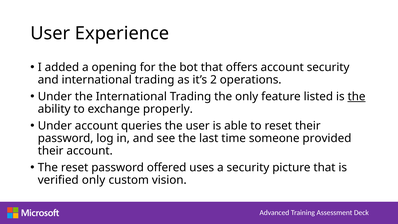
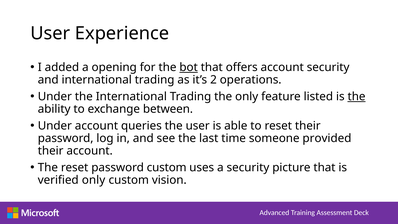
bot underline: none -> present
properly: properly -> between
password offered: offered -> custom
